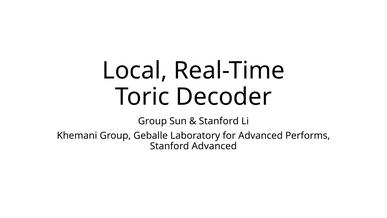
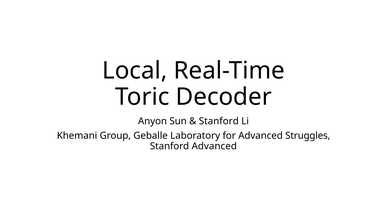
Group at (152, 121): Group -> Anyon
Performs: Performs -> Struggles
